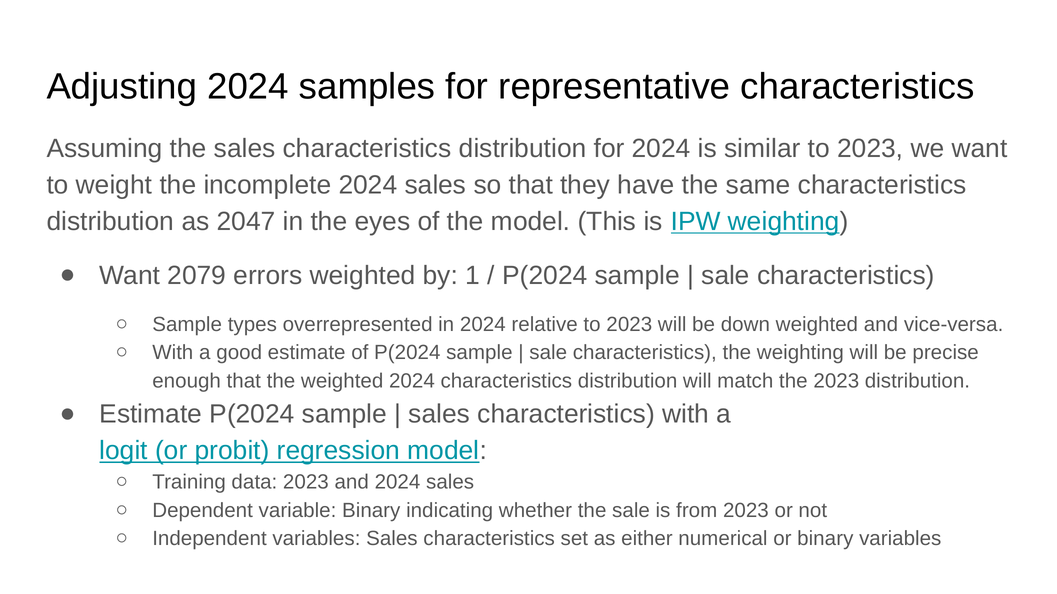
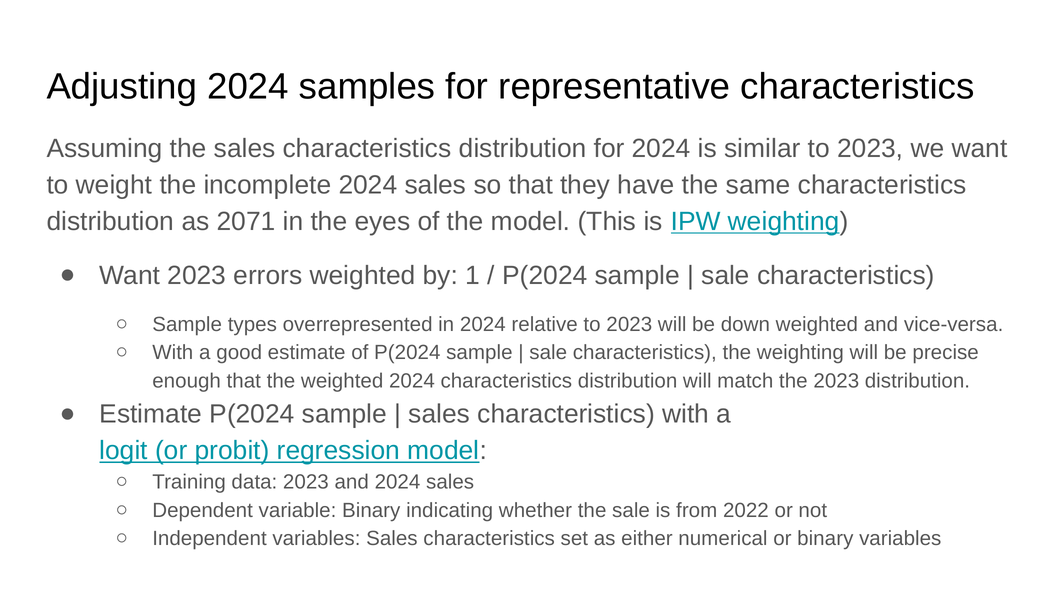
2047: 2047 -> 2071
Want 2079: 2079 -> 2023
from 2023: 2023 -> 2022
